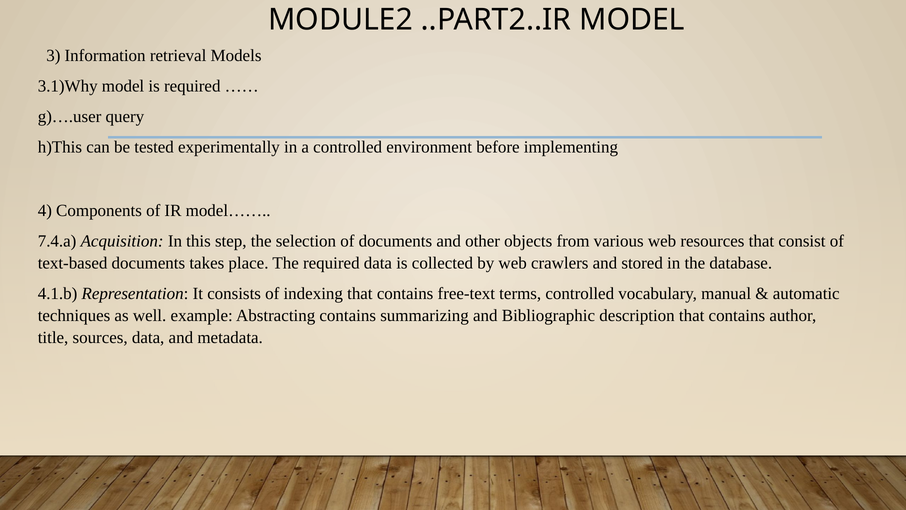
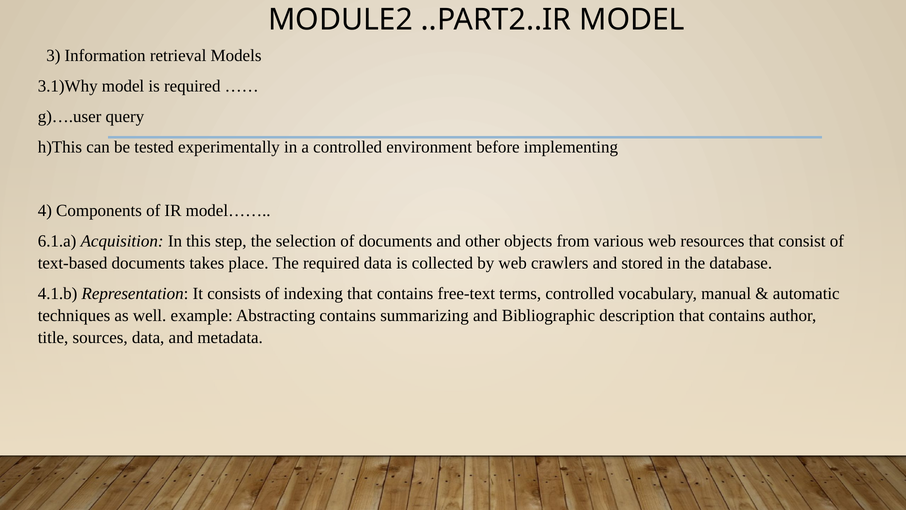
7.4.a: 7.4.a -> 6.1.a
